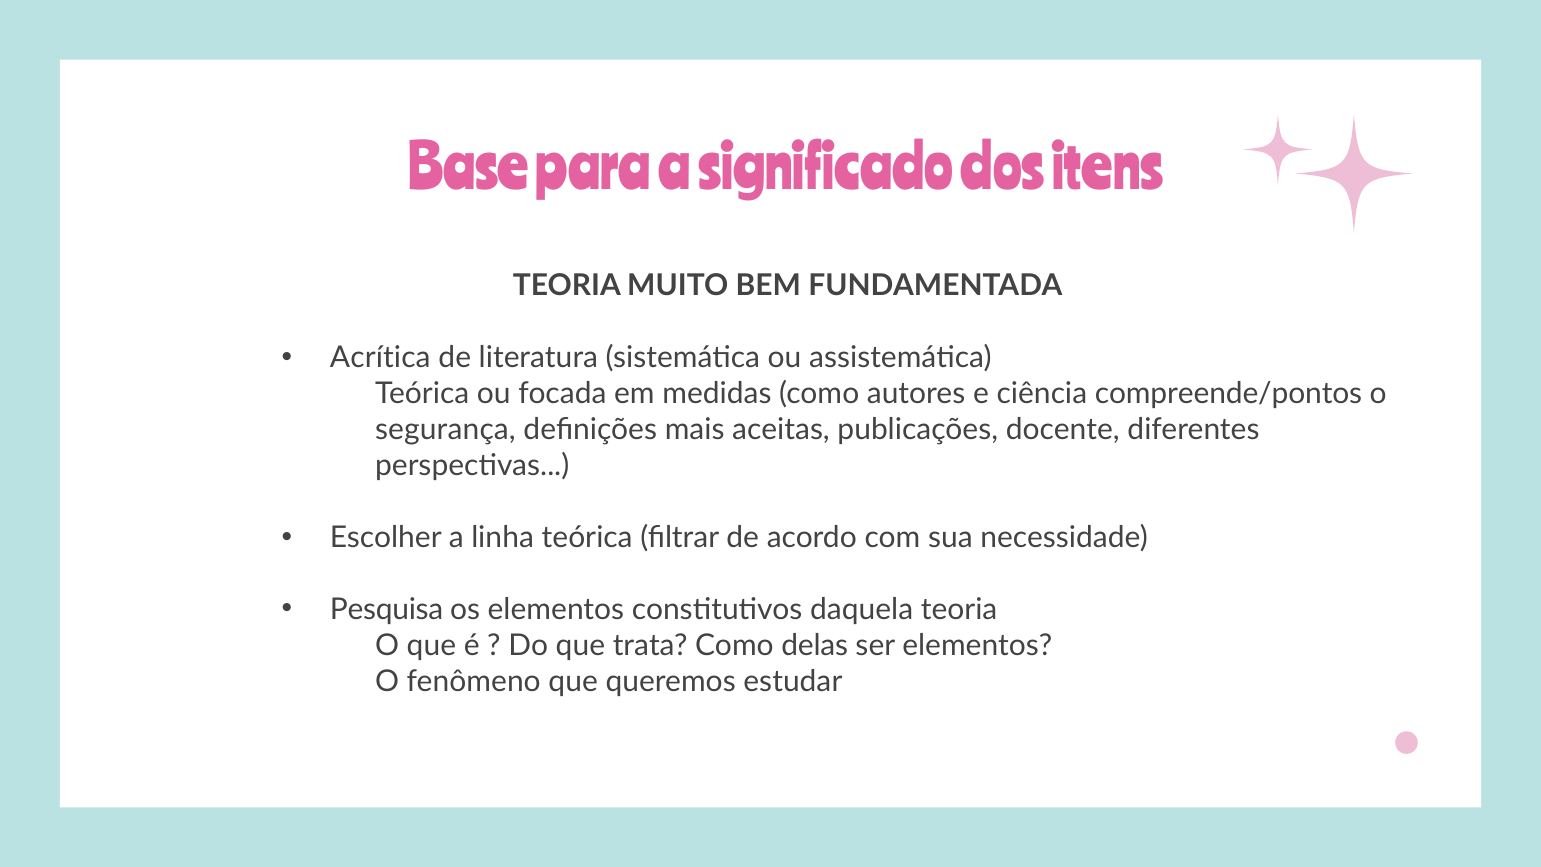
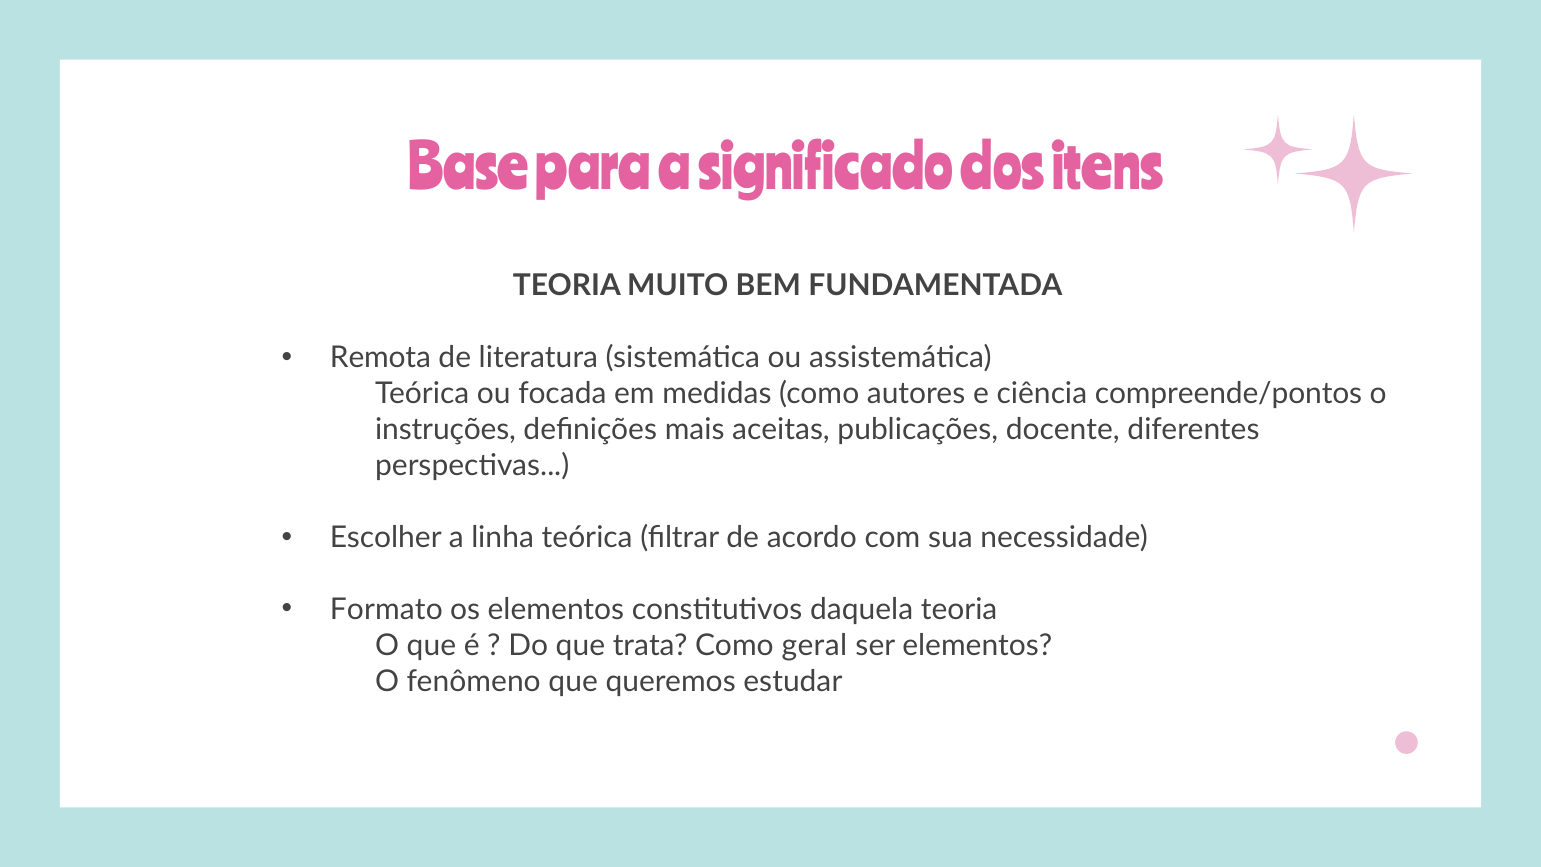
Acrítica: Acrítica -> Remota
segurança: segurança -> instruções
Pesquisa: Pesquisa -> Formato
delas: delas -> geral
